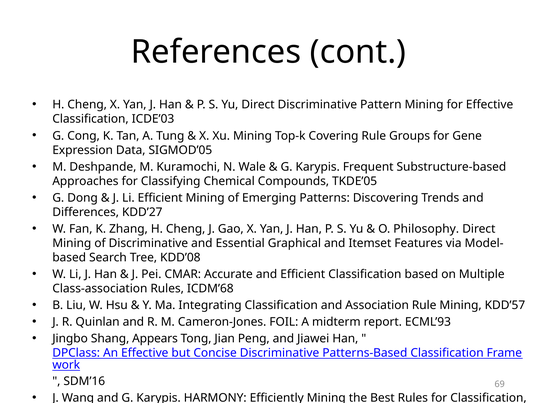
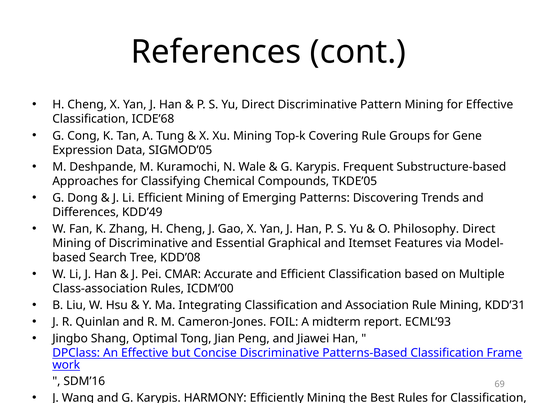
ICDE’03: ICDE’03 -> ICDE’68
KDD’27: KDD’27 -> KDD’49
ICDM’68: ICDM’68 -> ICDM’00
KDD’57: KDD’57 -> KDD’31
Appears: Appears -> Optimal
